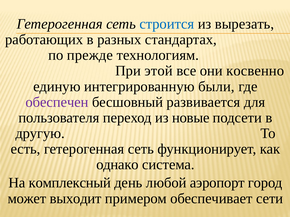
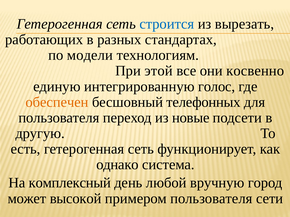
прежде: прежде -> модели
были: были -> голос
обеспечен colour: purple -> orange
развивается: развивается -> телефонных
аэропорт: аэропорт -> вручную
выходит: выходит -> высокой
примером обеспечивает: обеспечивает -> пользователя
